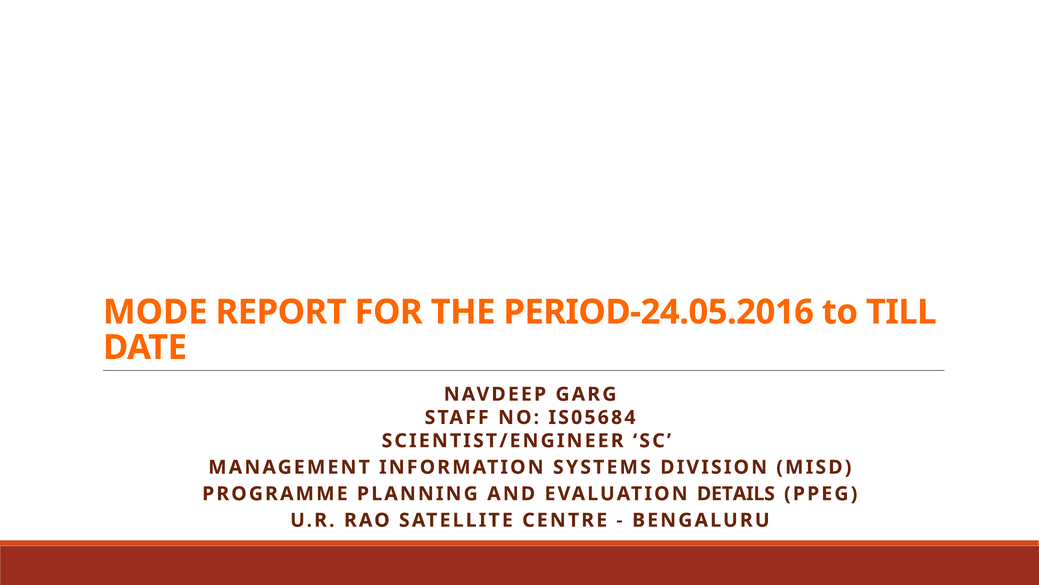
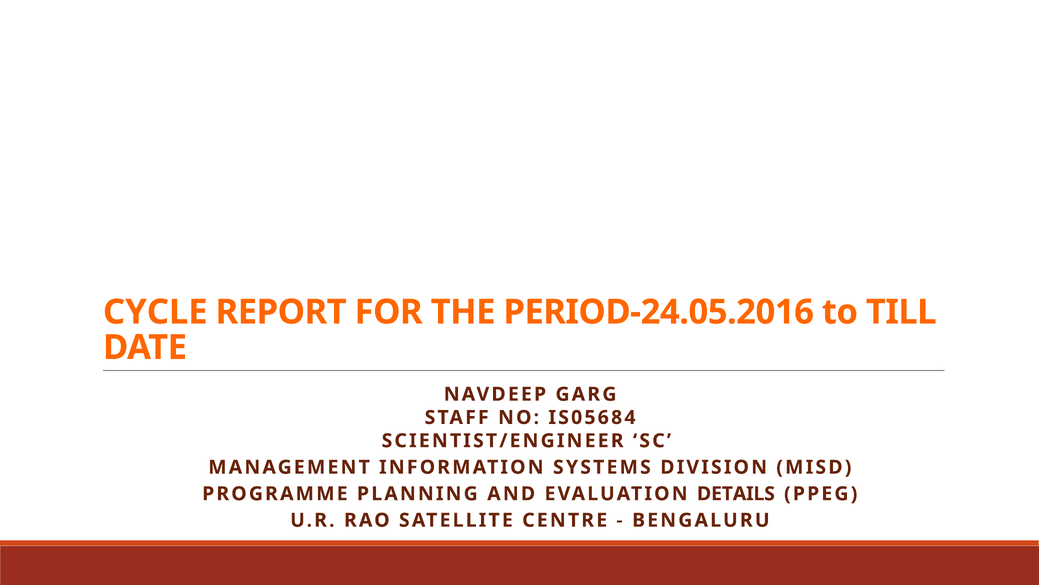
MODE: MODE -> CYCLE
